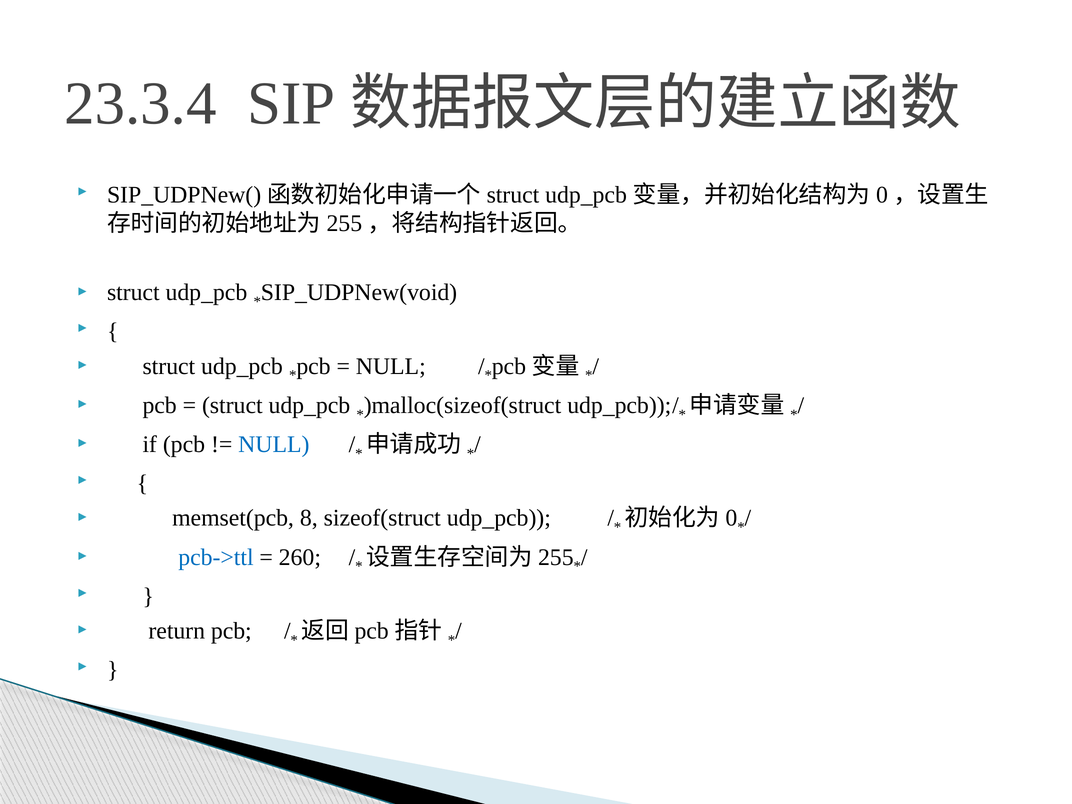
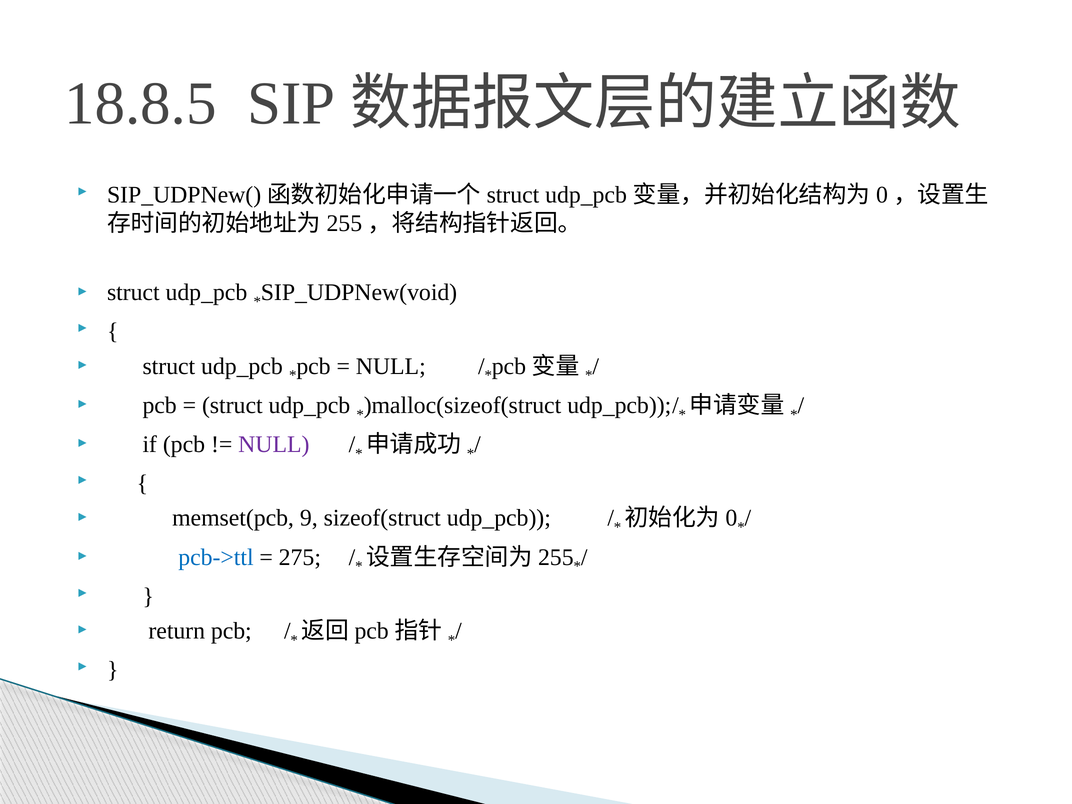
23.3.4: 23.3.4 -> 18.8.5
NULL at (274, 444) colour: blue -> purple
8: 8 -> 9
260: 260 -> 275
